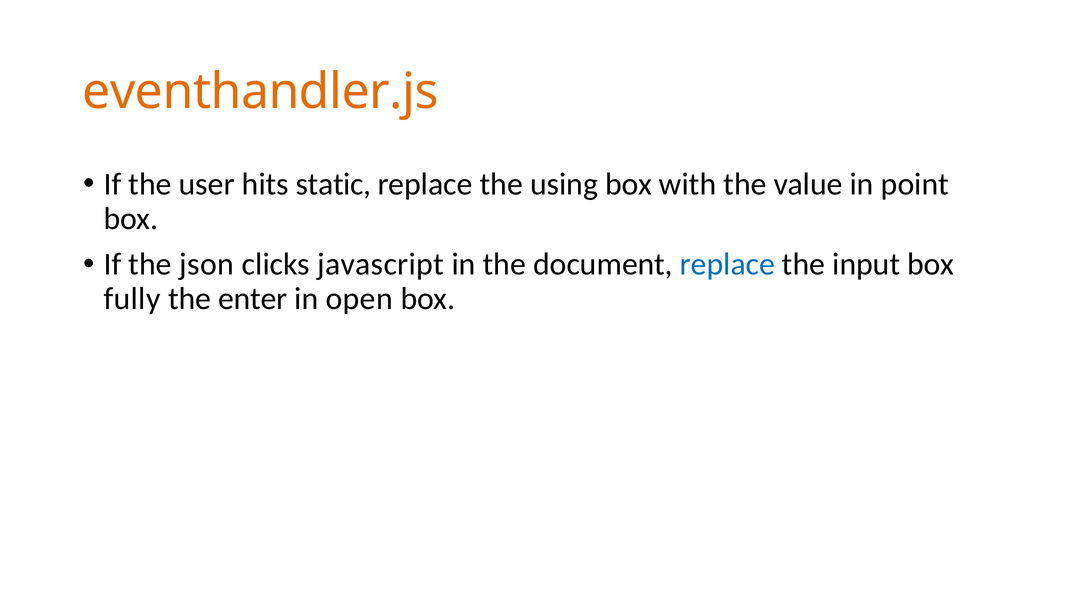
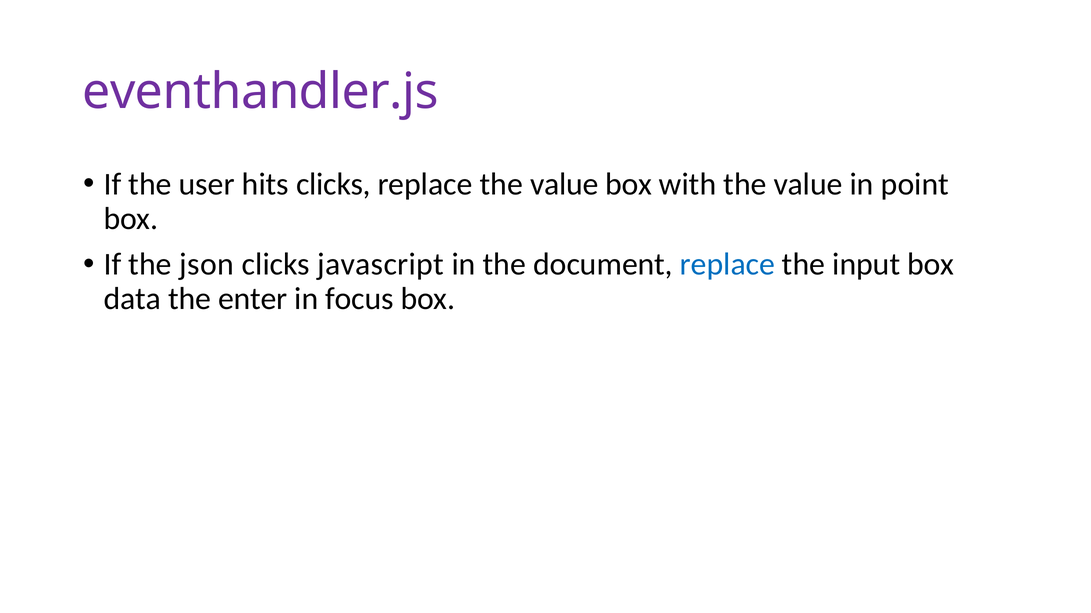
eventhandler.js colour: orange -> purple
hits static: static -> clicks
replace the using: using -> value
fully: fully -> data
open: open -> focus
